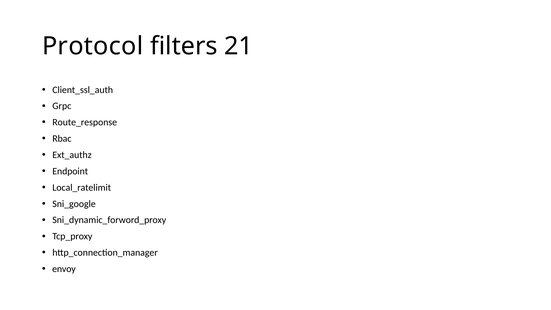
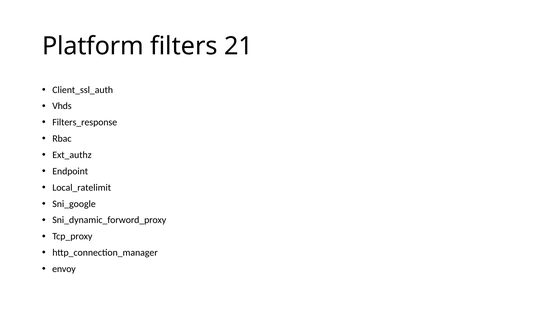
Protocol: Protocol -> Platform
Grpc: Grpc -> Vhds
Route_response: Route_response -> Filters_response
